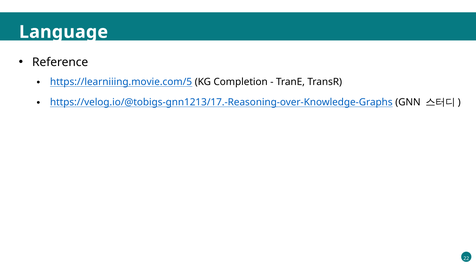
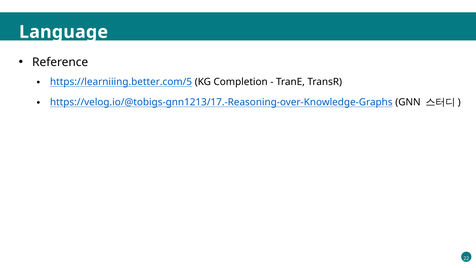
https://learniiing.movie.com/5: https://learniiing.movie.com/5 -> https://learniiing.better.com/5
